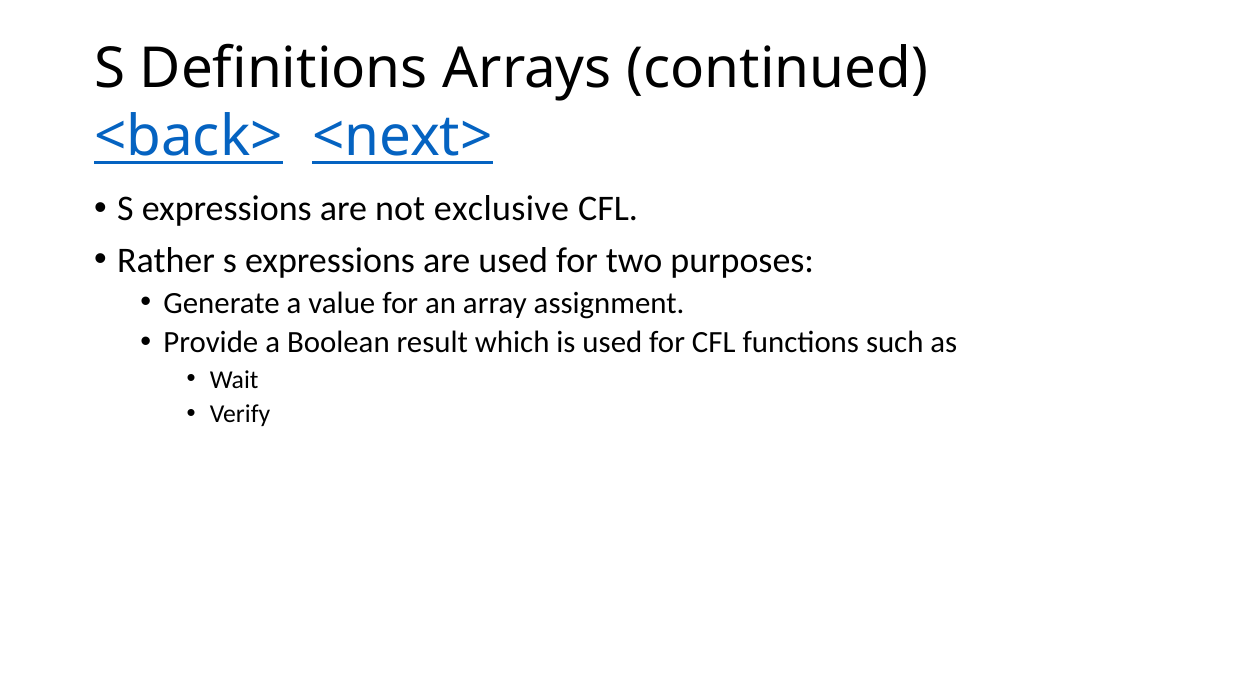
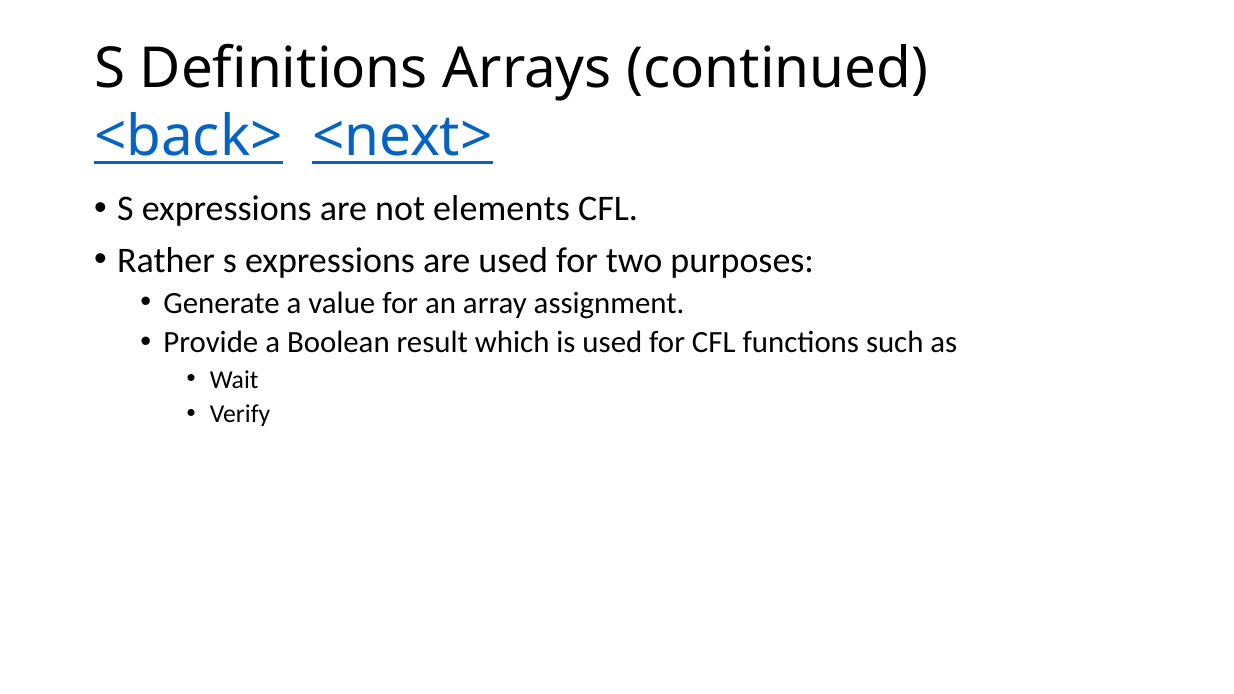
exclusive: exclusive -> elements
